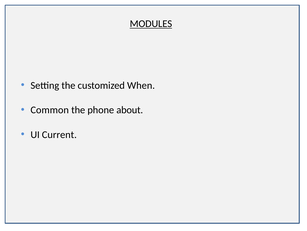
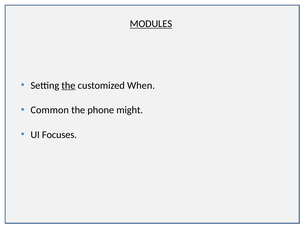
the at (68, 85) underline: none -> present
about: about -> might
Current: Current -> Focuses
